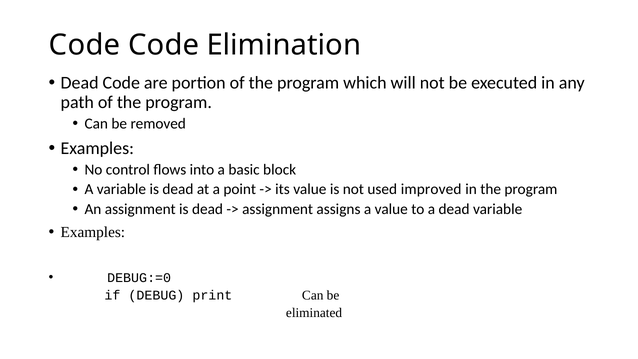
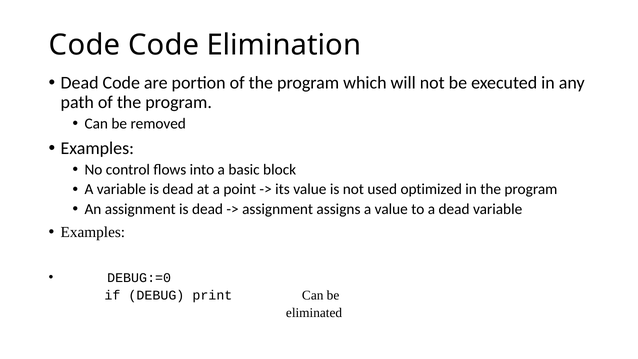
improved: improved -> optimized
